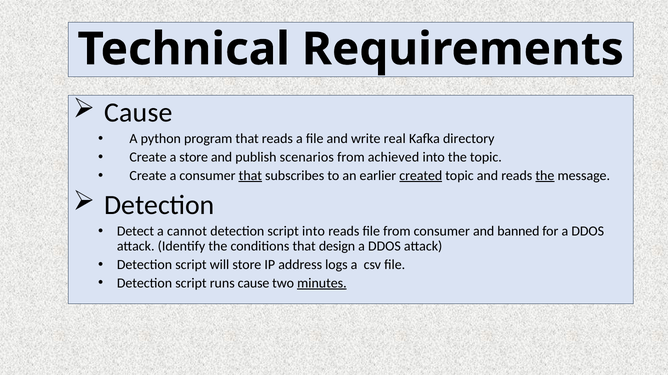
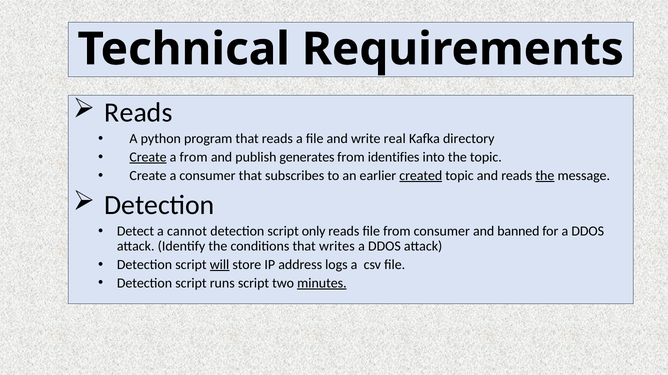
Cause at (138, 113): Cause -> Reads
Create at (148, 157) underline: none -> present
a store: store -> from
scenarios: scenarios -> generates
achieved: achieved -> identifies
that at (250, 176) underline: present -> none
script into: into -> only
design: design -> writes
will underline: none -> present
runs cause: cause -> script
